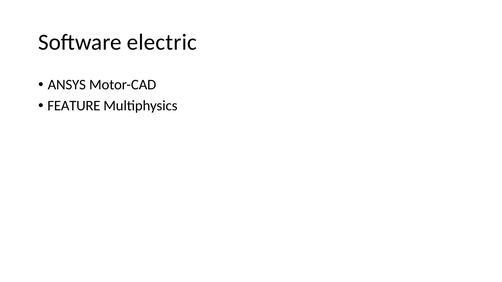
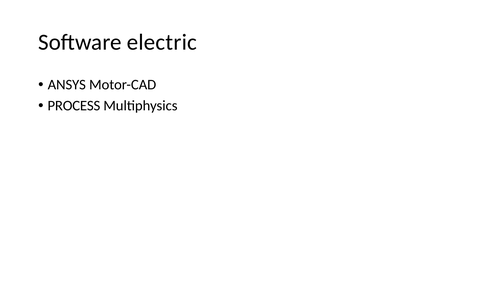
FEATURE: FEATURE -> PROCESS
